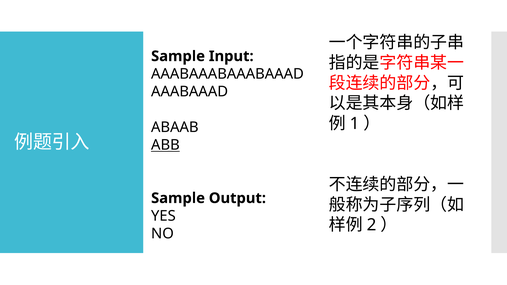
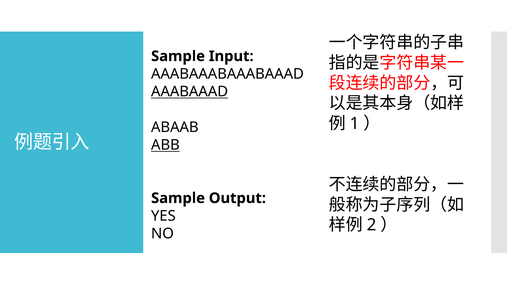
AAABAAAD underline: none -> present
